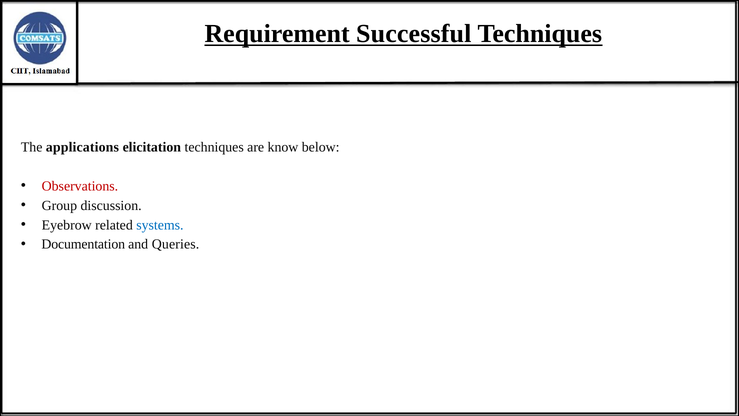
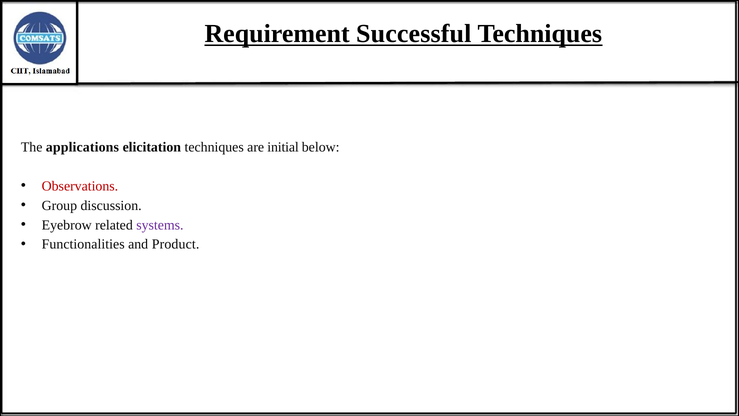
know: know -> initial
systems colour: blue -> purple
Documentation: Documentation -> Functionalities
Queries: Queries -> Product
